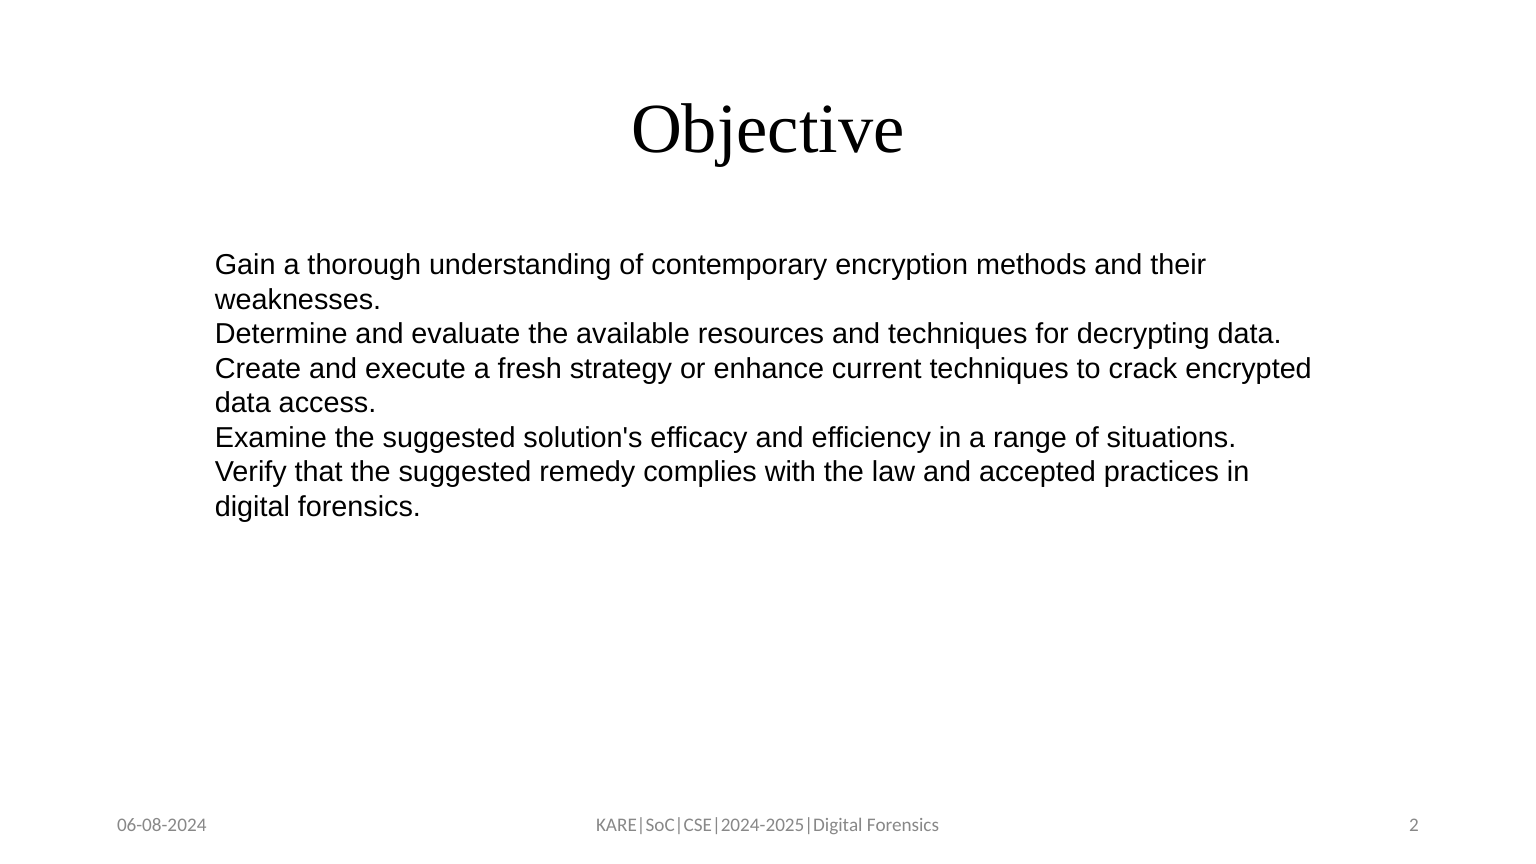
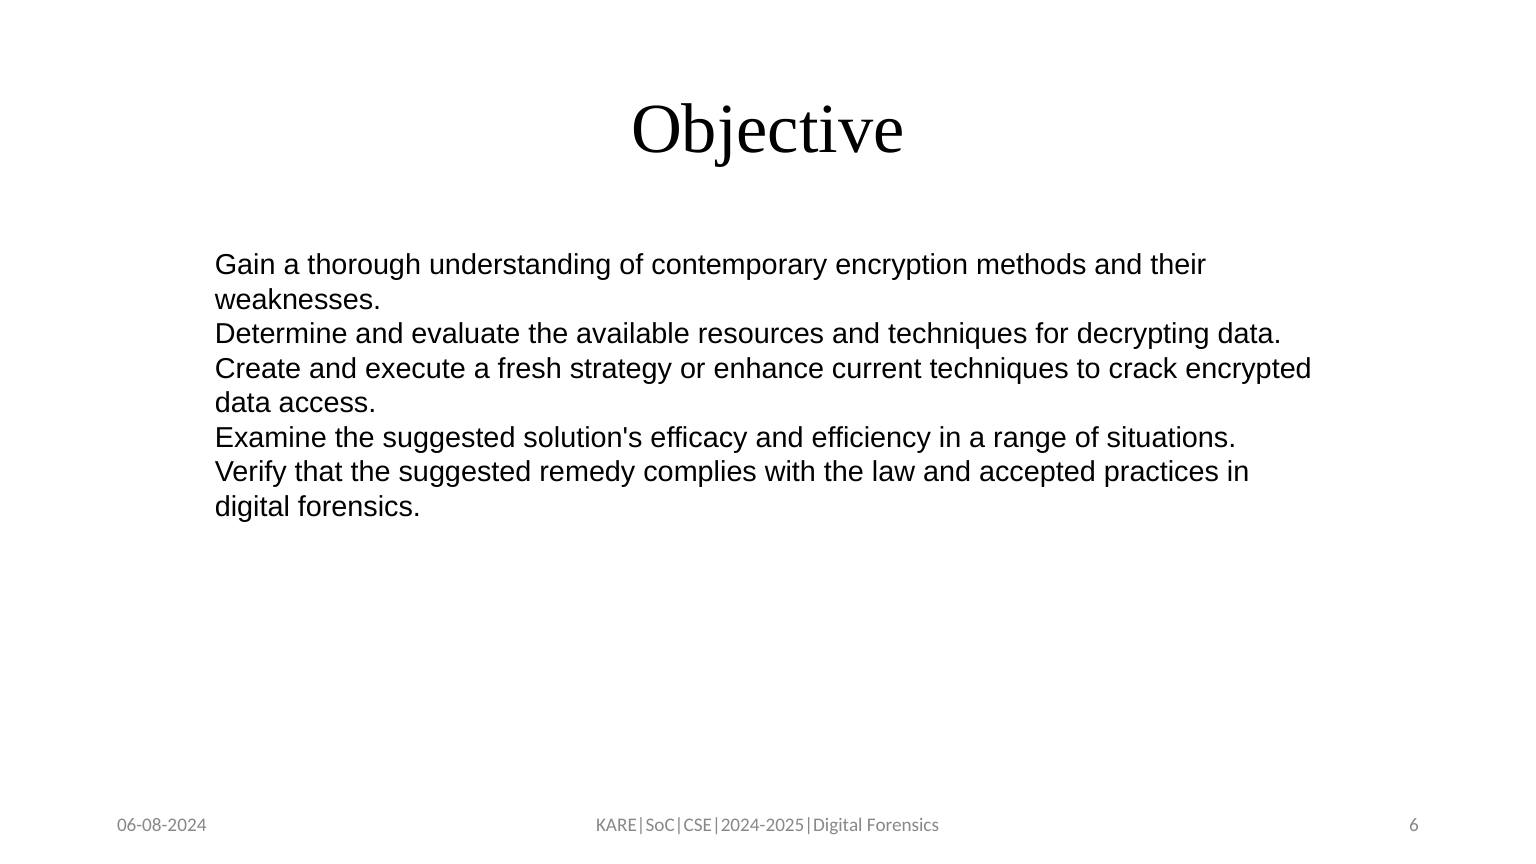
2: 2 -> 6
